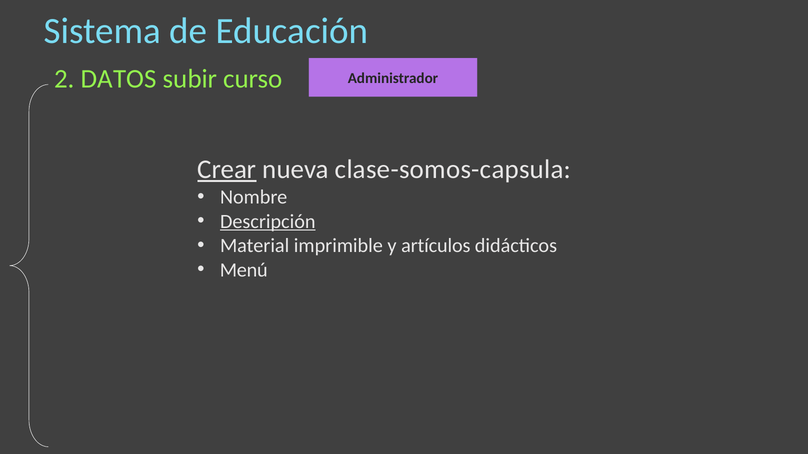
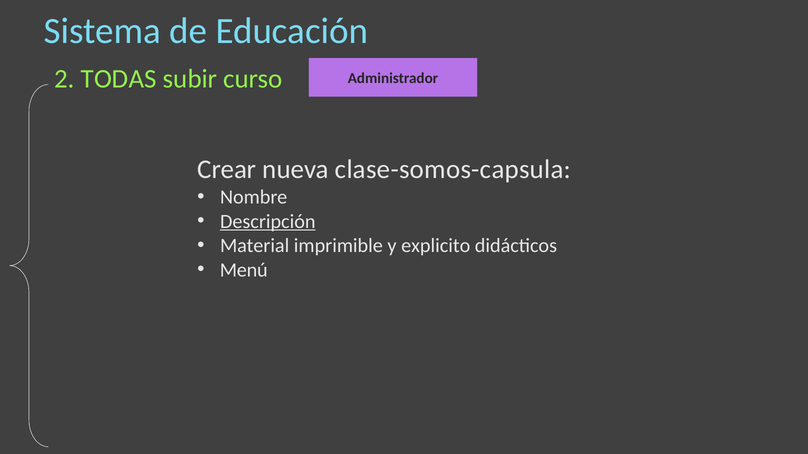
DATOS: DATOS -> TODAS
Crear underline: present -> none
artículos: artículos -> explicito
